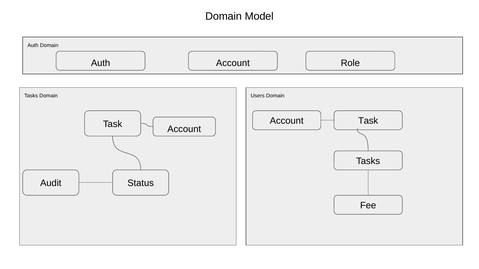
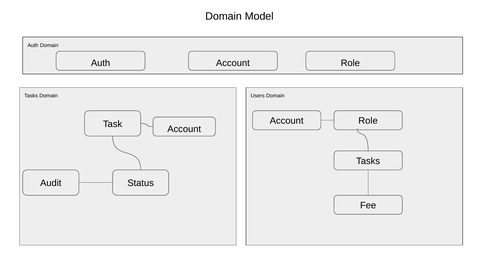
Task at (368, 121): Task -> Role
